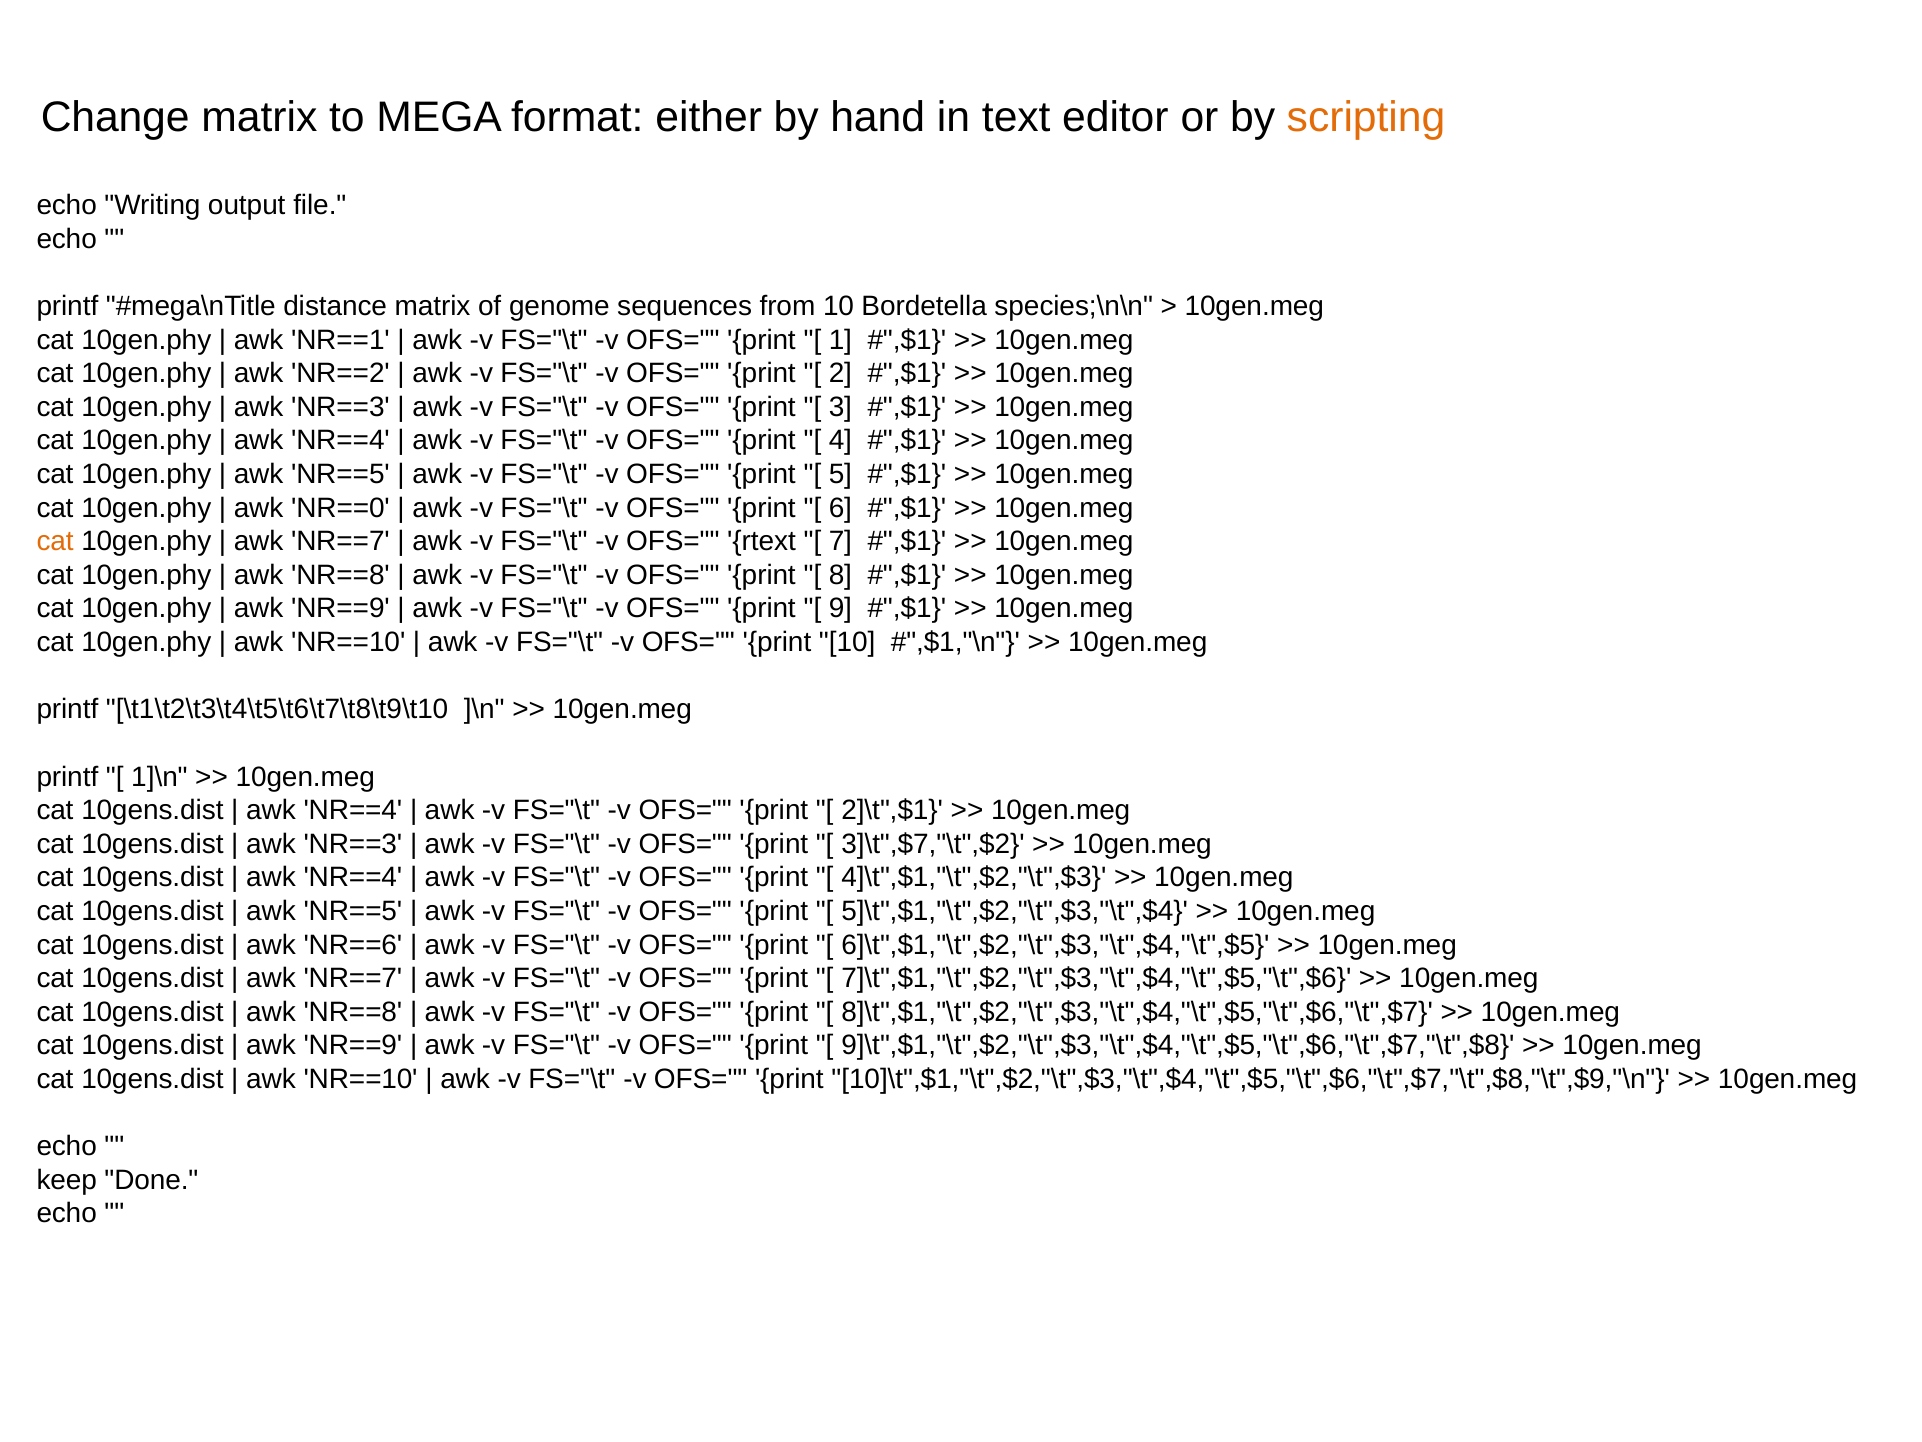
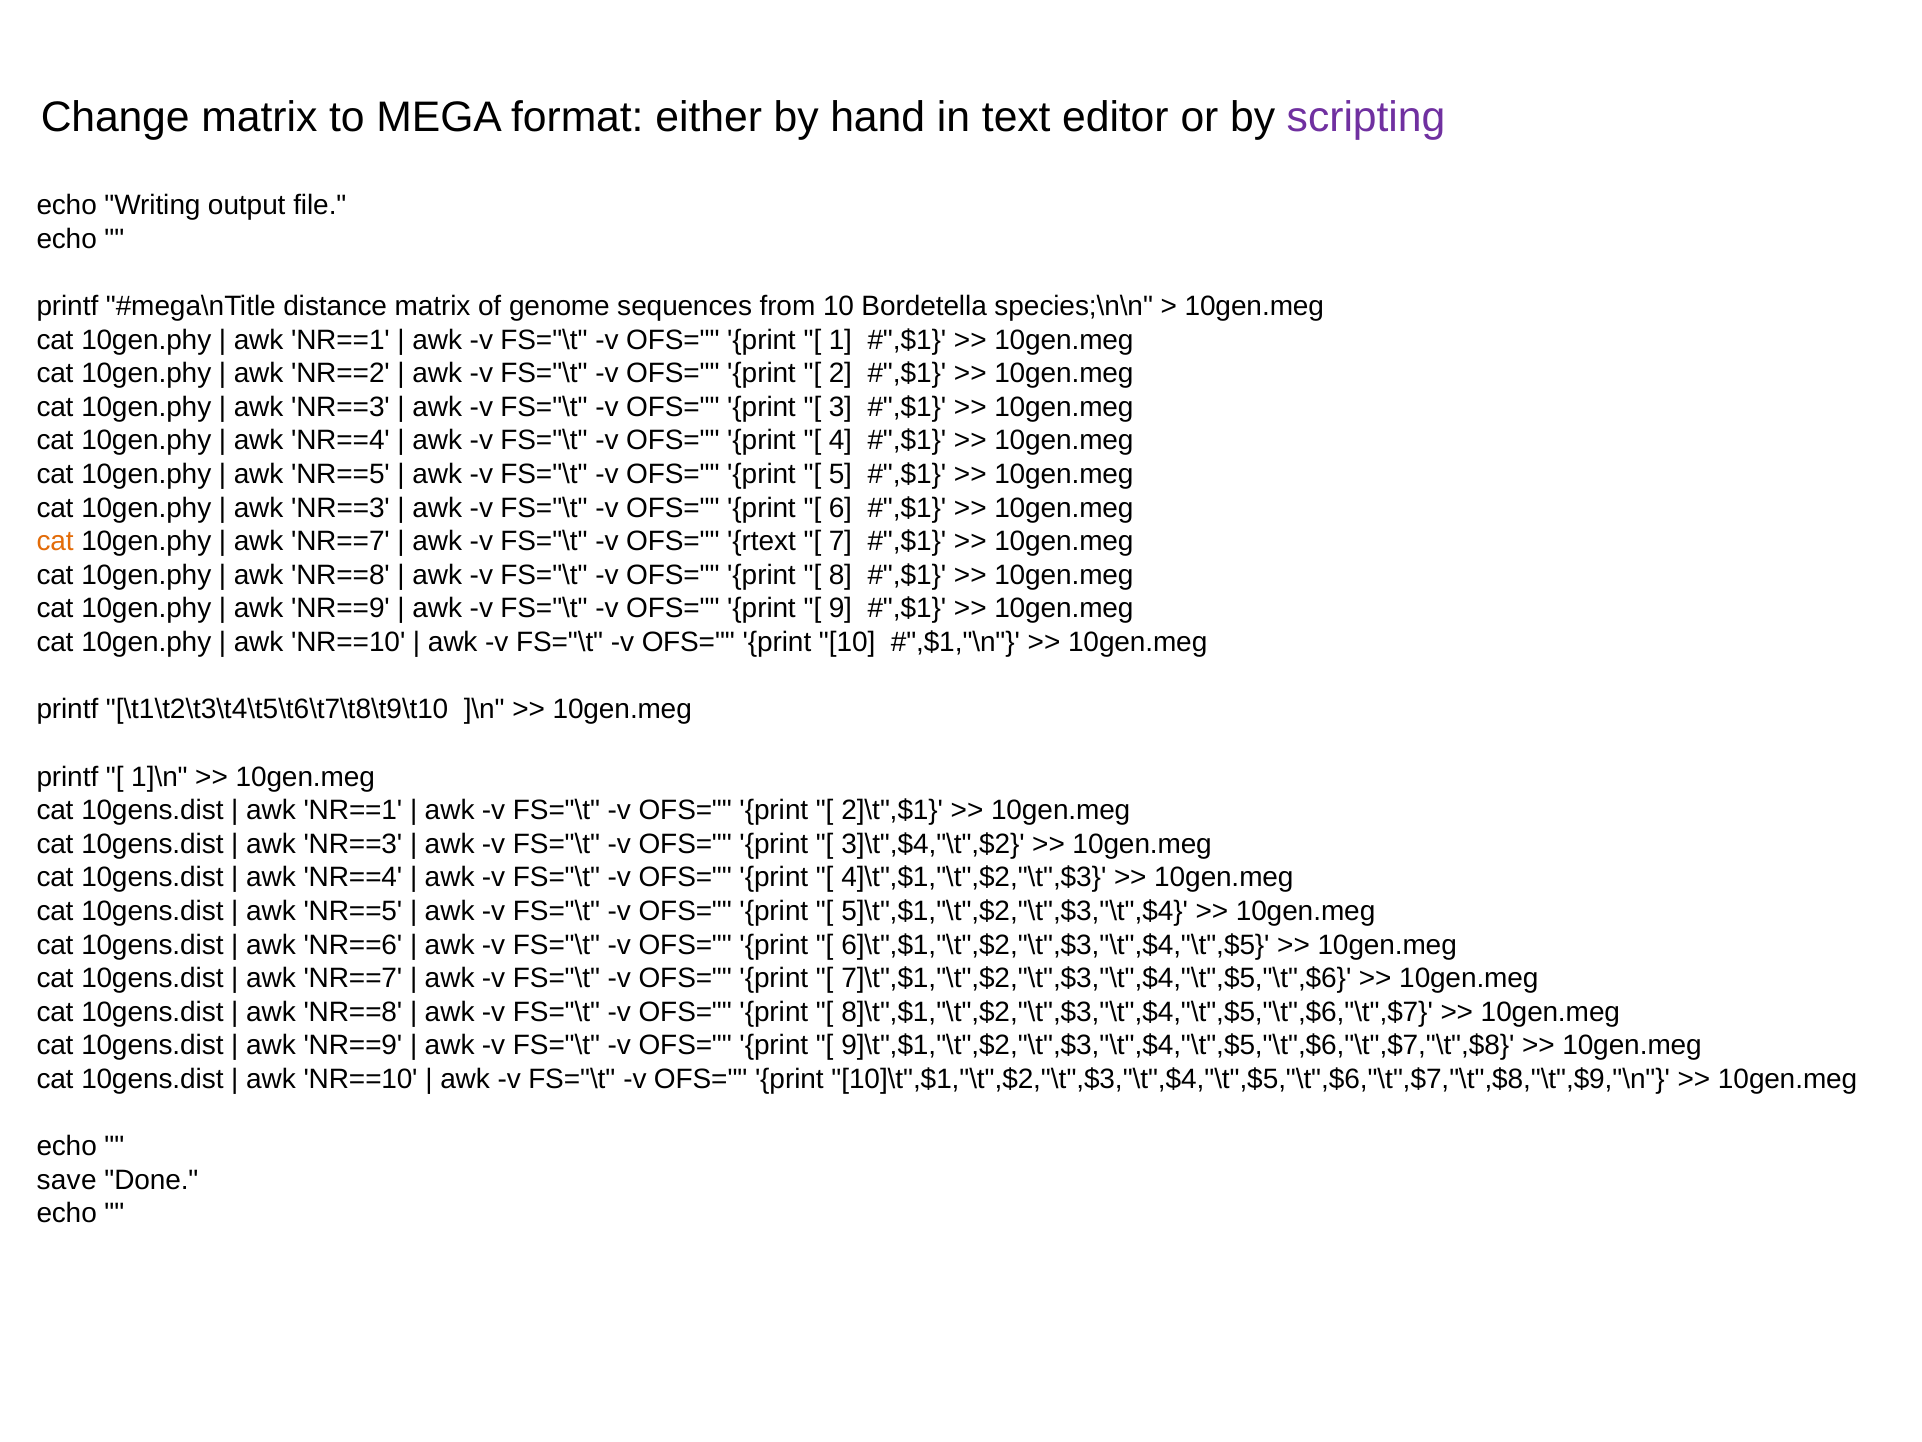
scripting colour: orange -> purple
NR==0 at (340, 508): NR==0 -> NR==3
NR==4 at (353, 810): NR==4 -> NR==1
3]\t",$7,"\t",$2: 3]\t",$7,"\t",$2 -> 3]\t",$4,"\t",$2
keep: keep -> save
